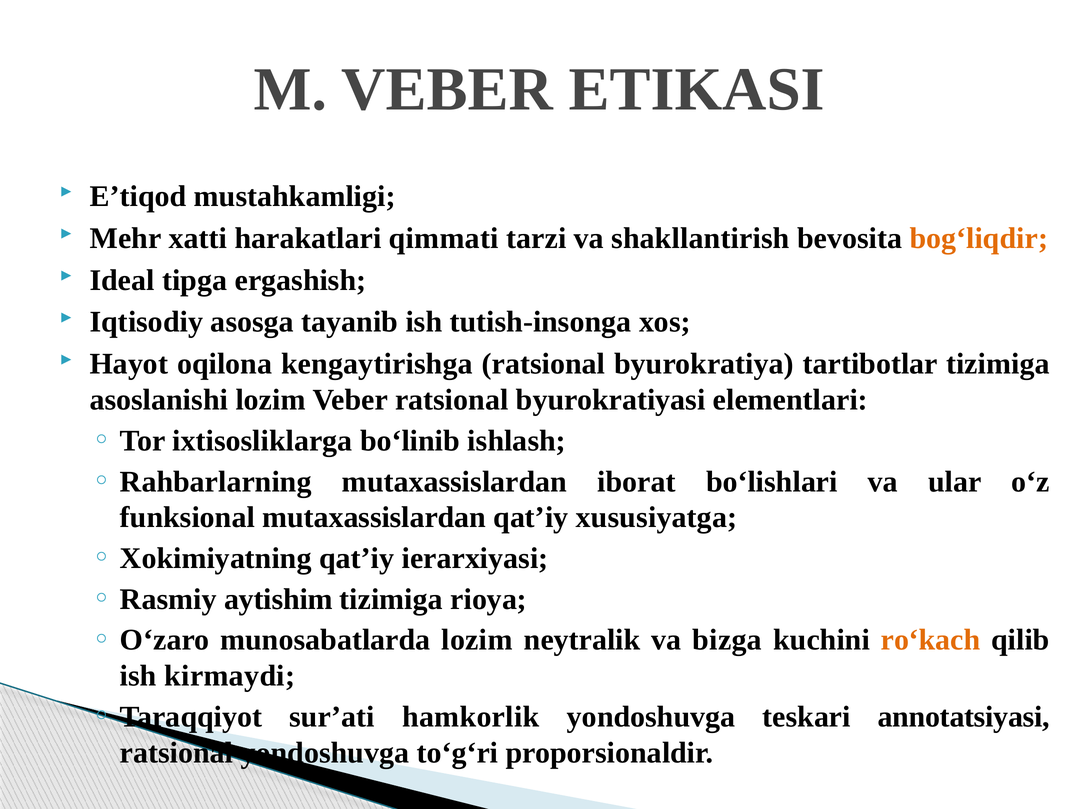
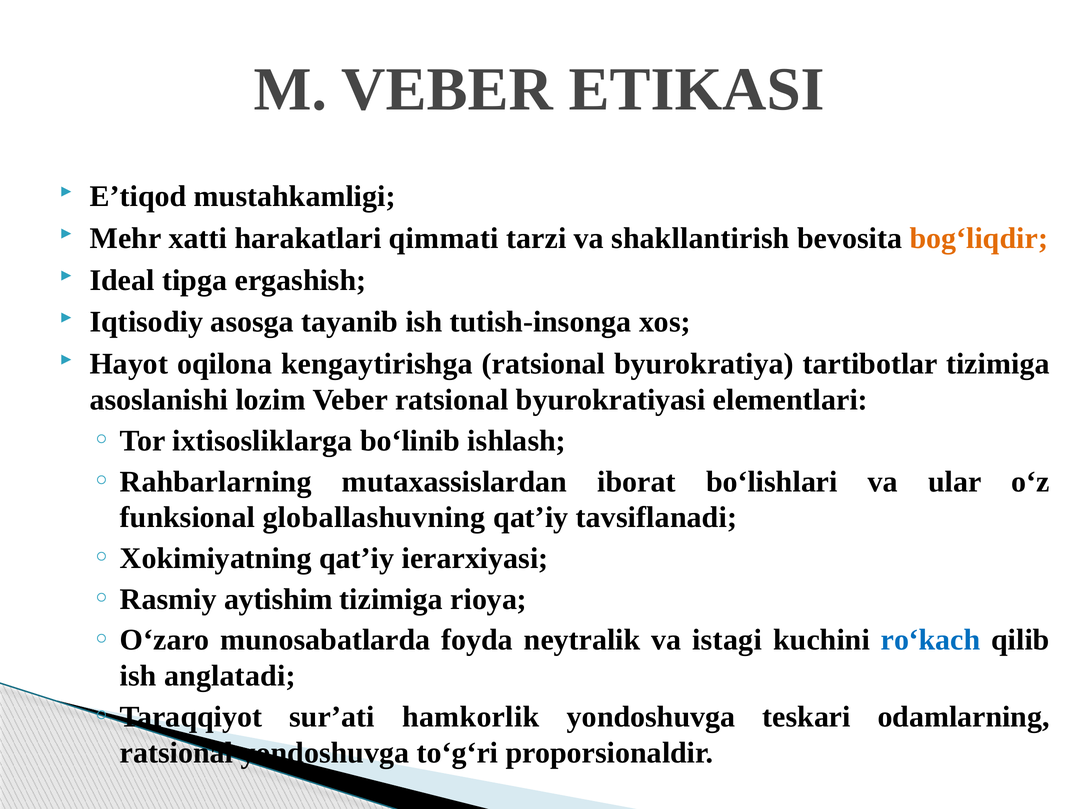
funksional mutaxassislardan: mutaxassislardan -> globallashuvning
xususiyatga: xususiyatga -> tavsiflanadi
munosabatlarda lozim: lozim -> foyda
bizga: bizga -> istagi
ro‘kach colour: orange -> blue
kirmaydi: kirmaydi -> anglatadi
annotatsiyasi: annotatsiyasi -> odamlarning
